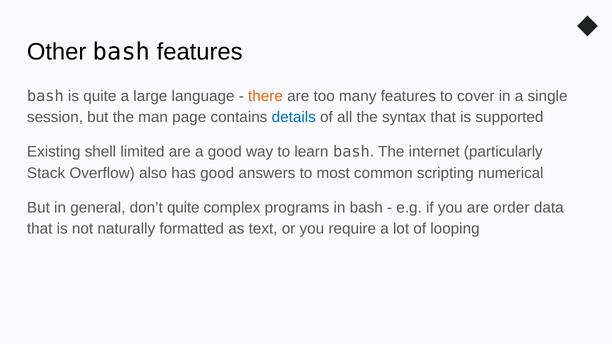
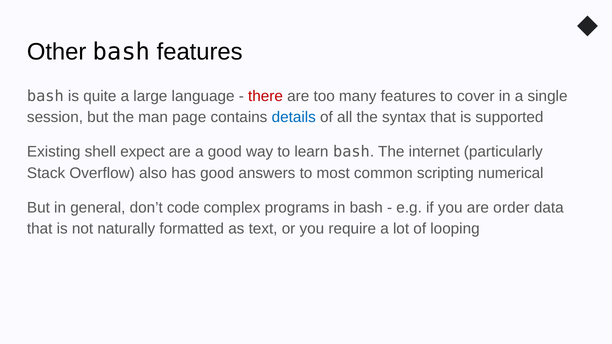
there colour: orange -> red
limited: limited -> expect
don’t quite: quite -> code
